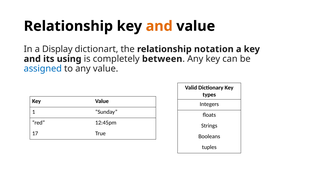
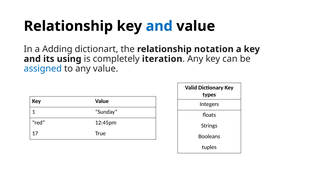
and at (159, 26) colour: orange -> blue
Display: Display -> Adding
between: between -> iteration
